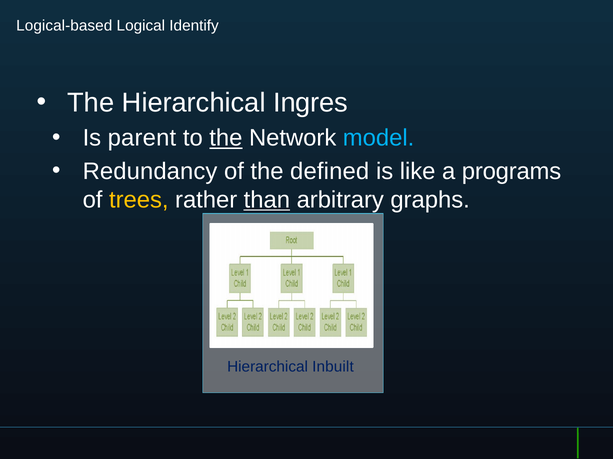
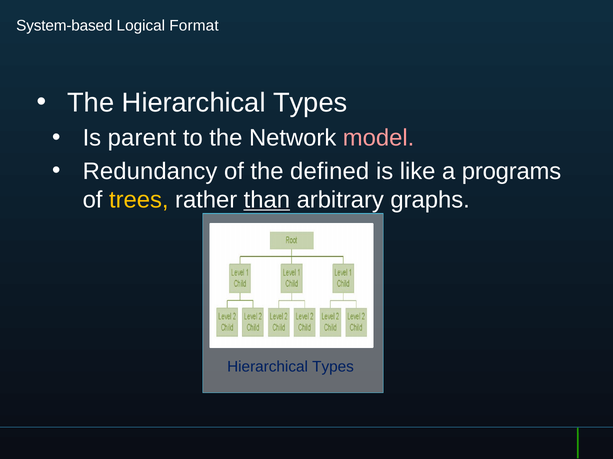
Logical-based: Logical-based -> System-based
Identify: Identify -> Format
The Hierarchical Ingres: Ingres -> Types
the at (226, 138) underline: present -> none
model colour: light blue -> pink
Inbuilt at (333, 368): Inbuilt -> Types
